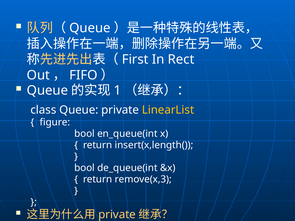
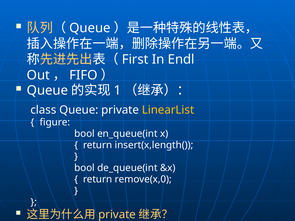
Rect: Rect -> Endl
remove(x,3: remove(x,3 -> remove(x,0
